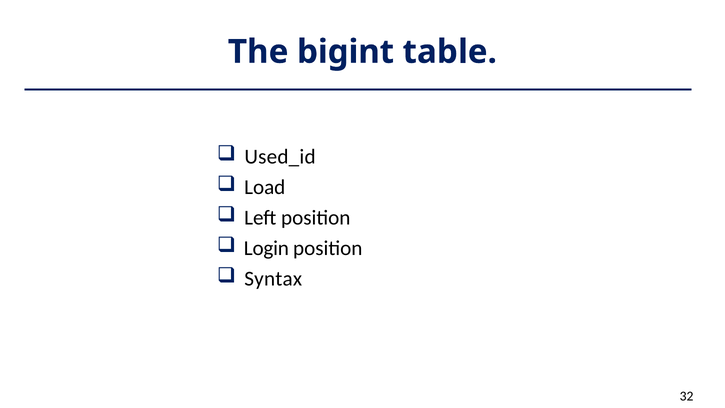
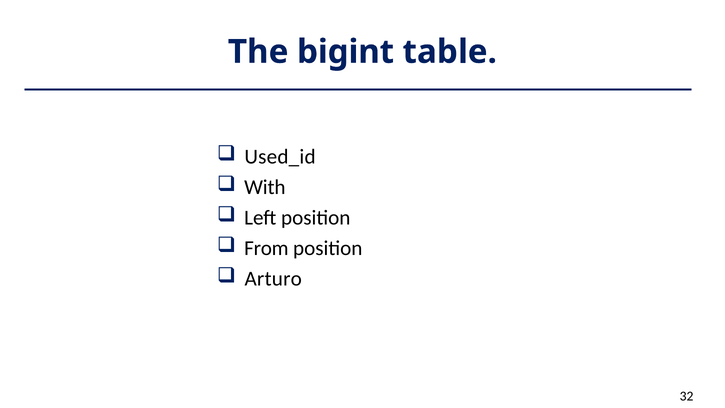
Load: Load -> With
Login: Login -> From
Syntax: Syntax -> Arturo
